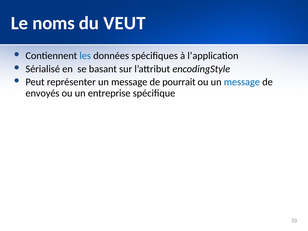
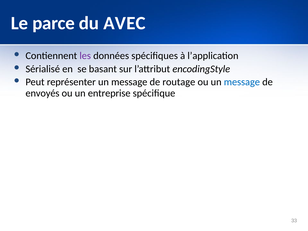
noms: noms -> parce
VEUT: VEUT -> AVEC
les colour: blue -> purple
pourrait: pourrait -> routage
